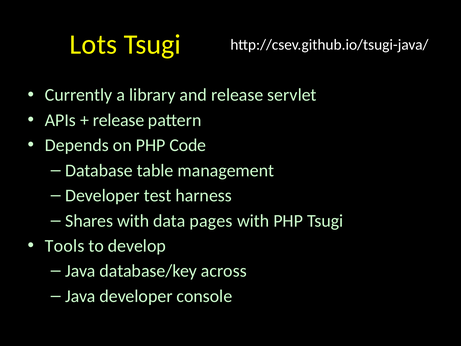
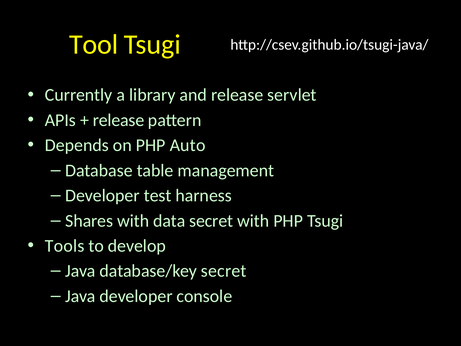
Lots: Lots -> Tool
Code: Code -> Auto
data pages: pages -> secret
database/key across: across -> secret
